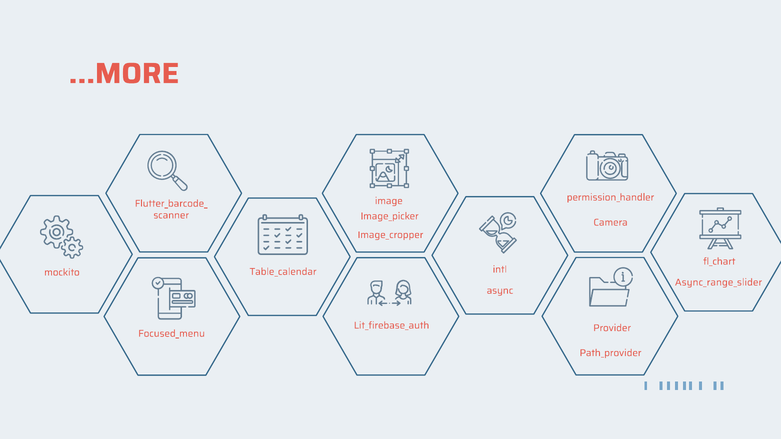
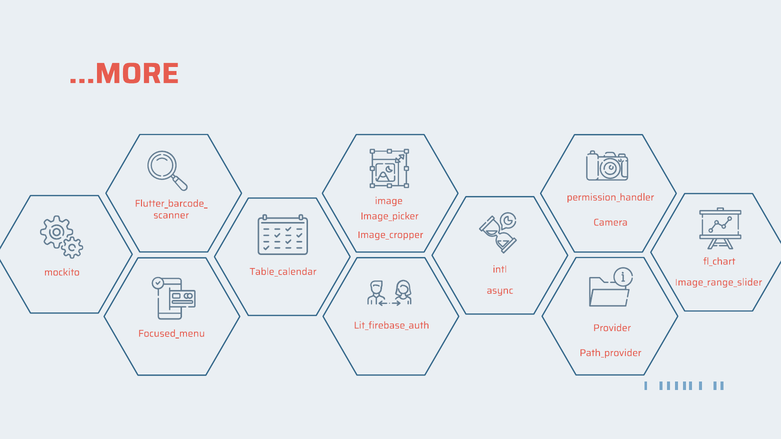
Async_range_slider: Async_range_slider -> Image_range_slider
